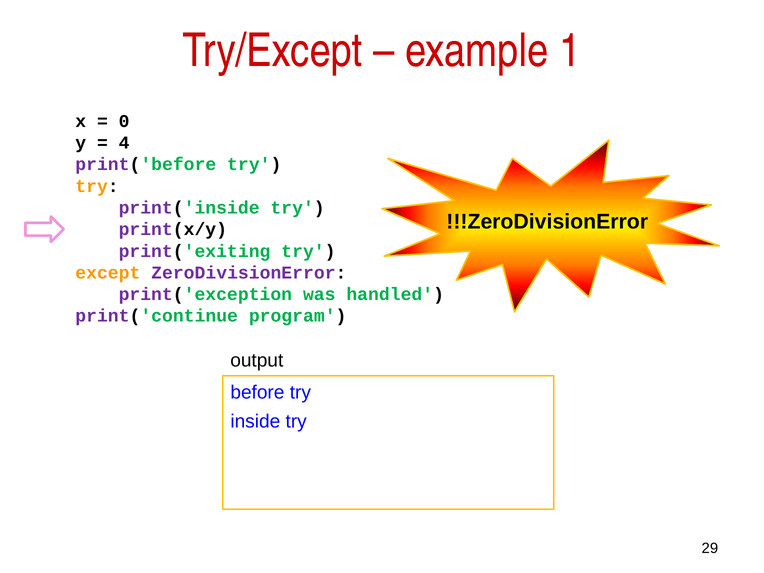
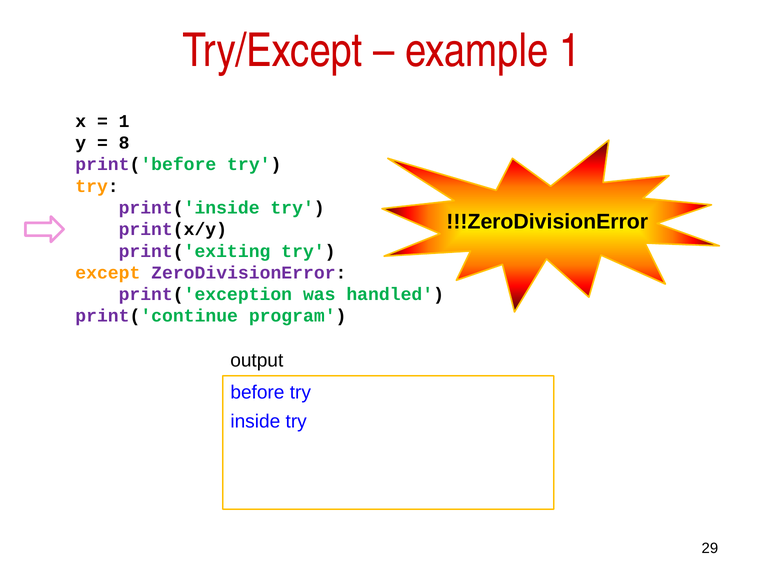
0 at (124, 121): 0 -> 1
4: 4 -> 8
